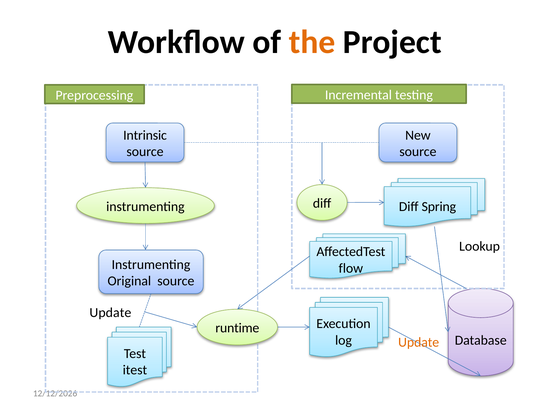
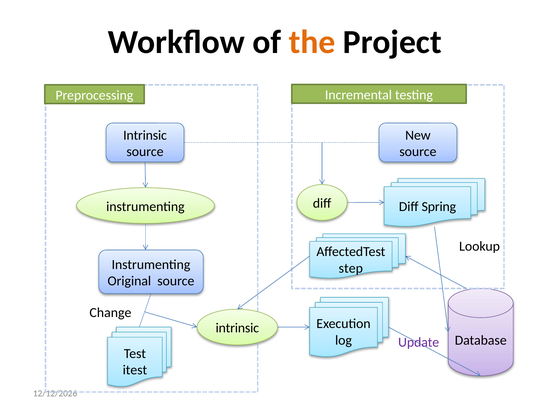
flow: flow -> step
Update at (110, 313): Update -> Change
runtime at (237, 328): runtime -> intrinsic
Update at (419, 343) colour: orange -> purple
